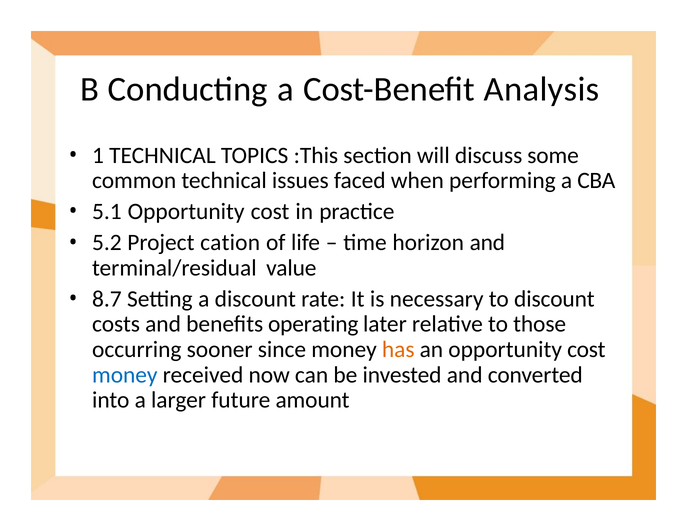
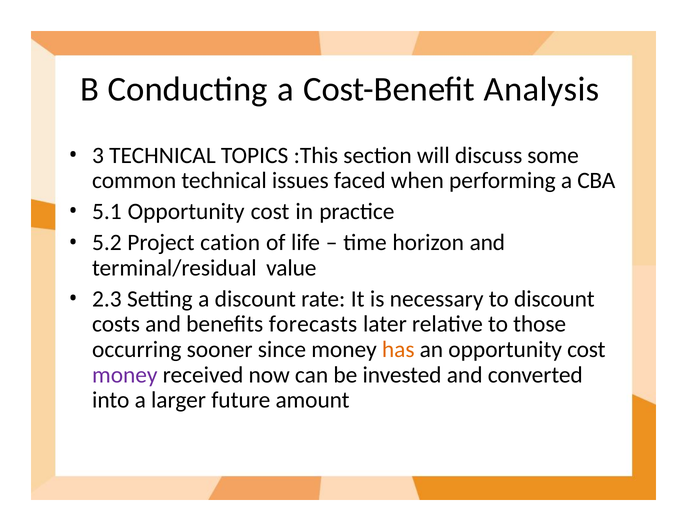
1: 1 -> 3
8.7: 8.7 -> 2.3
operating: operating -> forecasts
money at (125, 375) colour: blue -> purple
